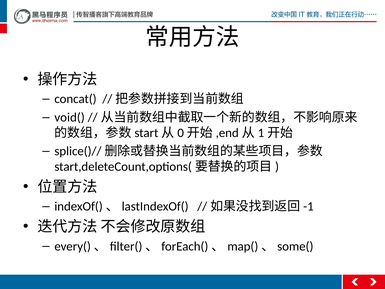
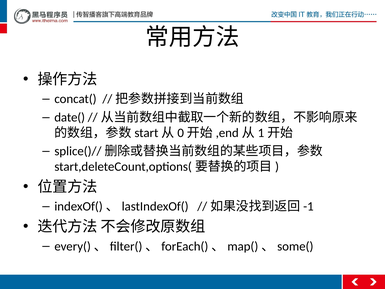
void(: void( -> date(
